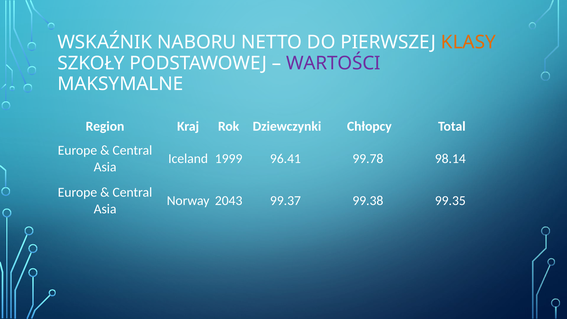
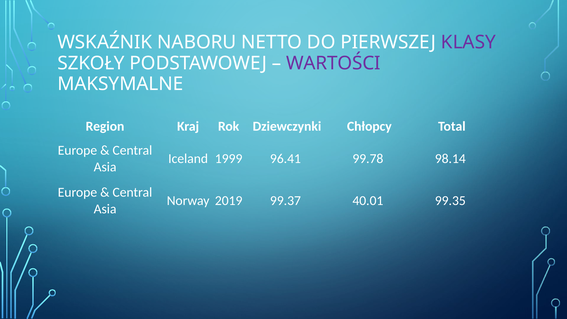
KLASY colour: orange -> purple
2043: 2043 -> 2019
99.38: 99.38 -> 40.01
